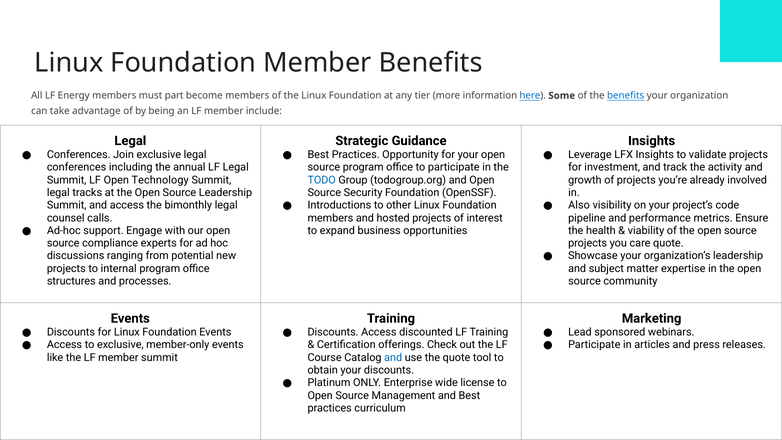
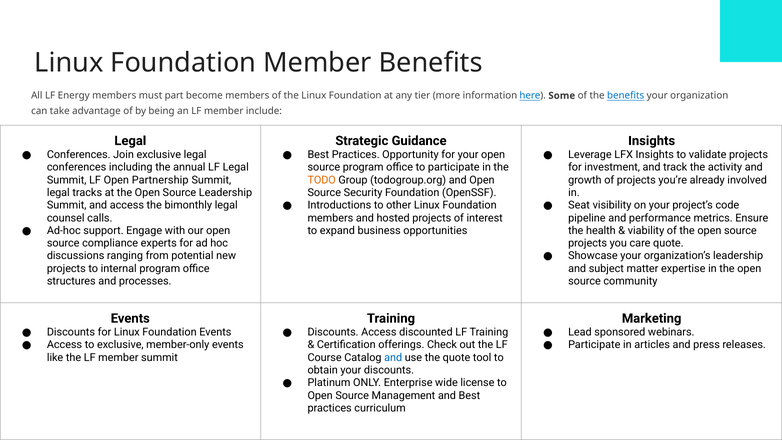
Technology: Technology -> Partnership
TODO colour: blue -> orange
Also: Also -> Seat
